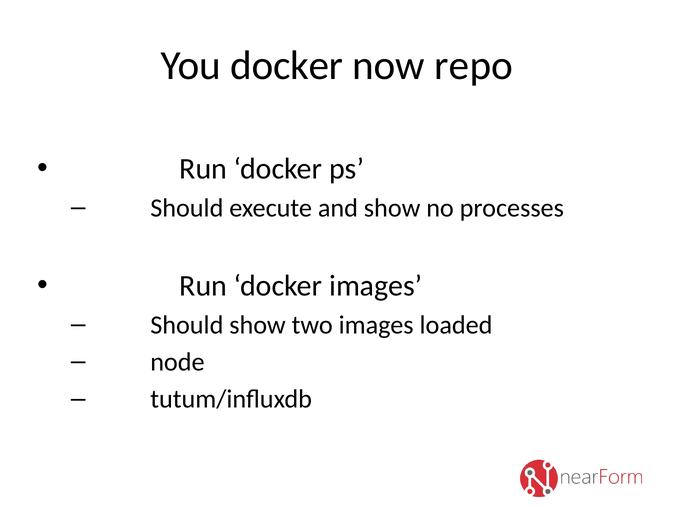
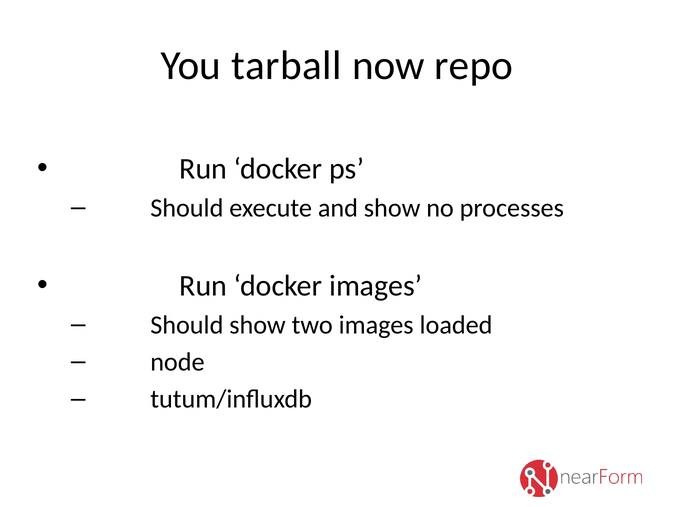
You docker: docker -> tarball
